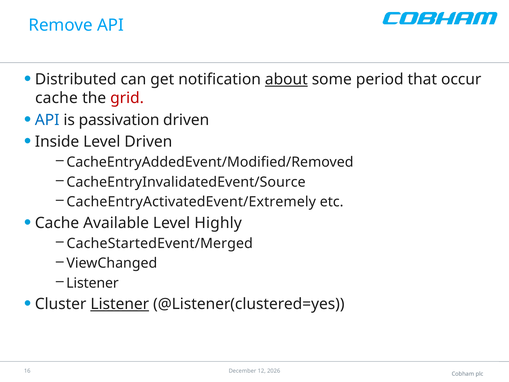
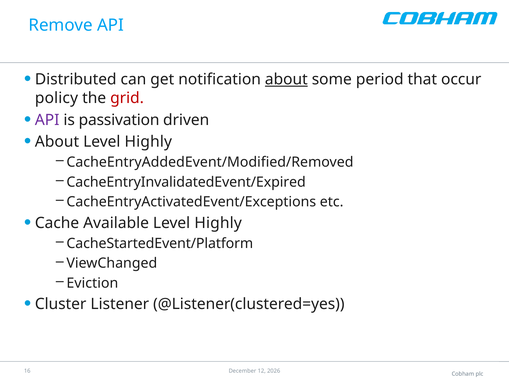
cache at (56, 98): cache -> policy
API at (47, 120) colour: blue -> purple
Inside at (57, 142): Inside -> About
Driven at (148, 142): Driven -> Highly
CacheEntryInvalidatedEvent/Source: CacheEntryInvalidatedEvent/Source -> CacheEntryInvalidatedEvent/Expired
CacheEntryActivatedEvent/Extremely: CacheEntryActivatedEvent/Extremely -> CacheEntryActivatedEvent/Exceptions
CacheStartedEvent/Merged: CacheStartedEvent/Merged -> CacheStartedEvent/Platform
Listener at (92, 283): Listener -> Eviction
Listener at (120, 304) underline: present -> none
